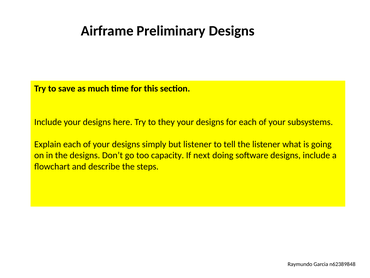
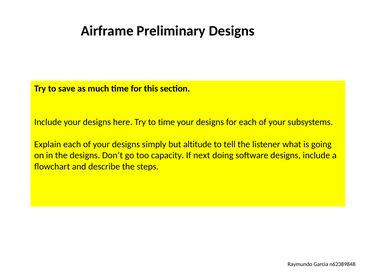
to they: they -> time
but listener: listener -> altitude
